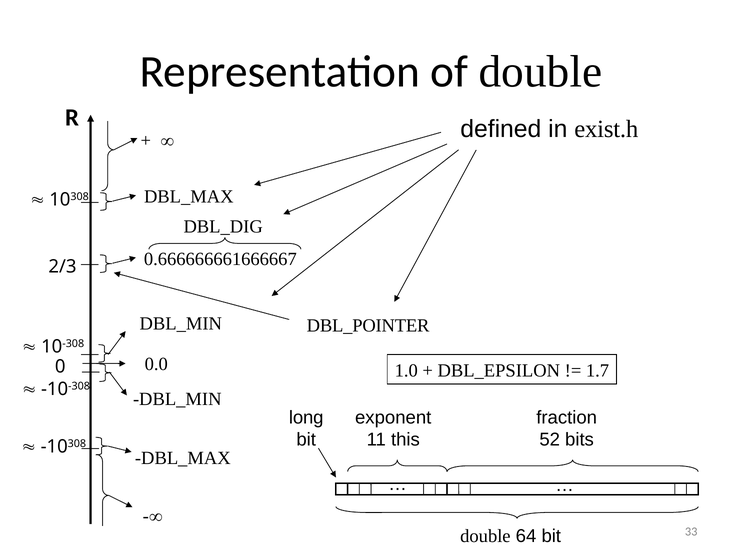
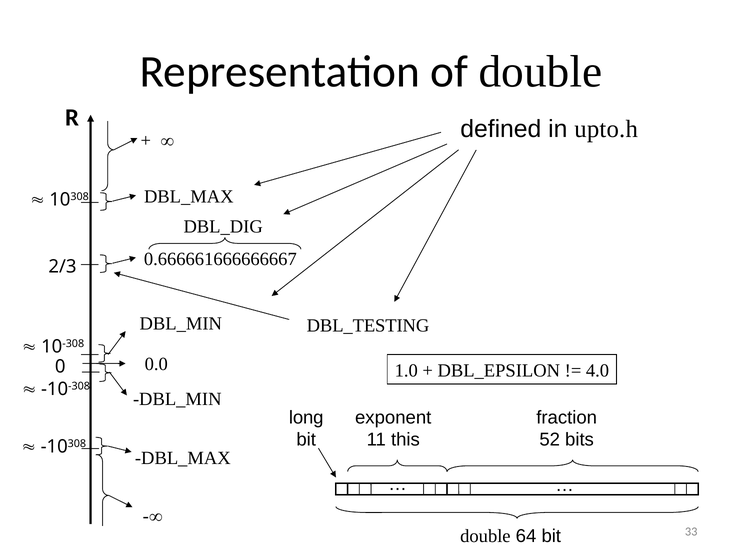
exist.h: exist.h -> upto.h
0.666666661666667: 0.666666661666667 -> 0.666661666666667
DBL_POINTER: DBL_POINTER -> DBL_TESTING
1.7: 1.7 -> 4.0
